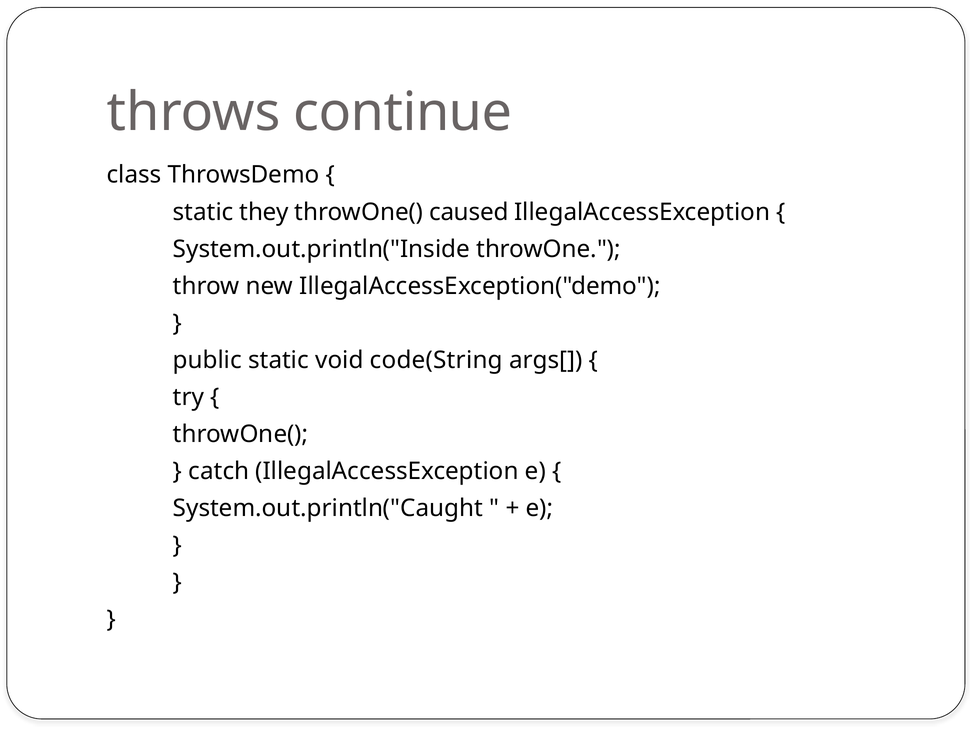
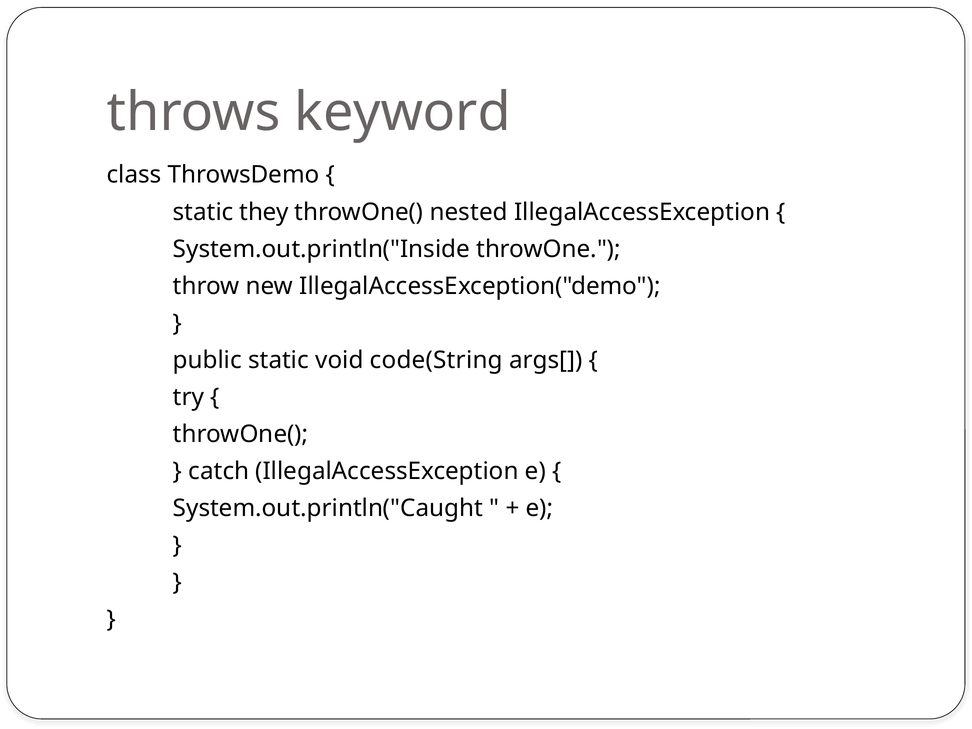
continue: continue -> keyword
caused: caused -> nested
